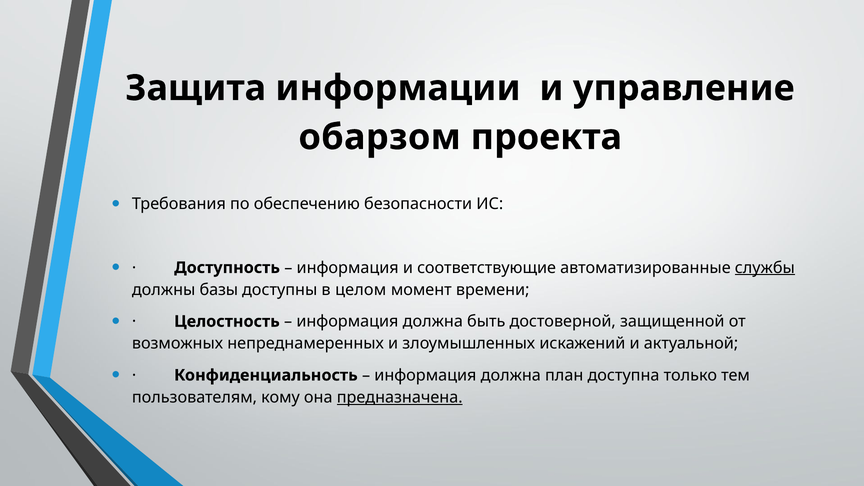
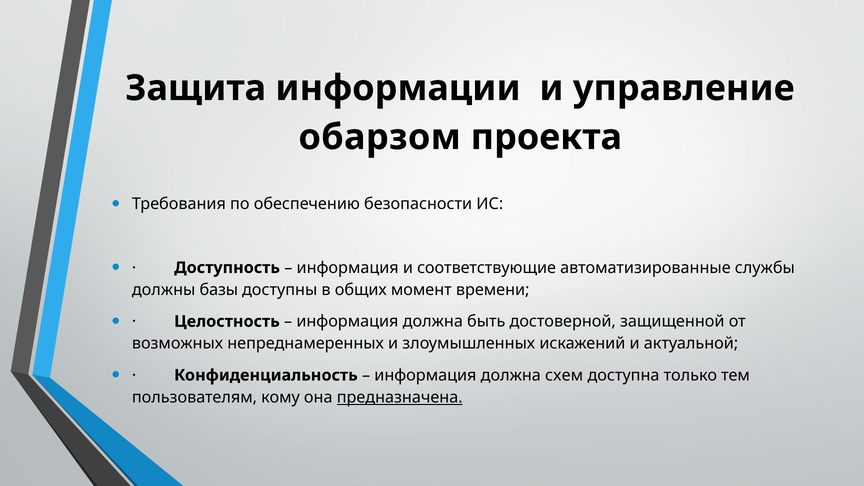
службы underline: present -> none
целом: целом -> общих
план: план -> схем
